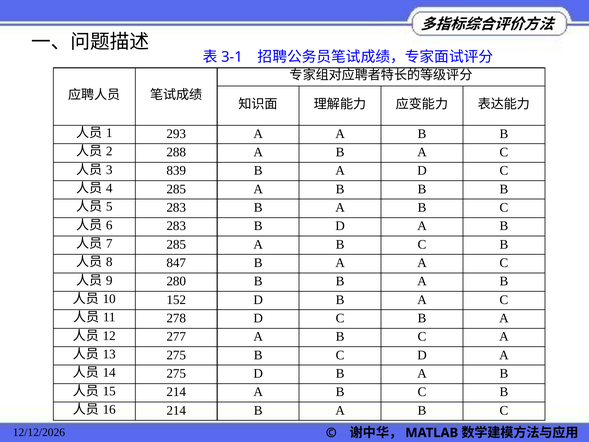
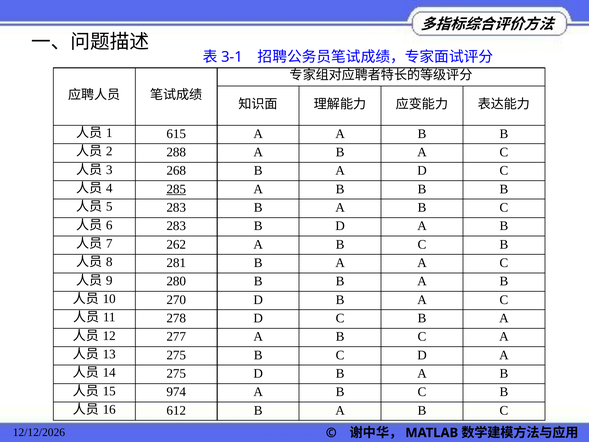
293: 293 -> 615
839: 839 -> 268
285 at (176, 189) underline: none -> present
285 at (176, 244): 285 -> 262
847: 847 -> 281
152: 152 -> 270
214 at (176, 392): 214 -> 974
214 at (176, 410): 214 -> 612
